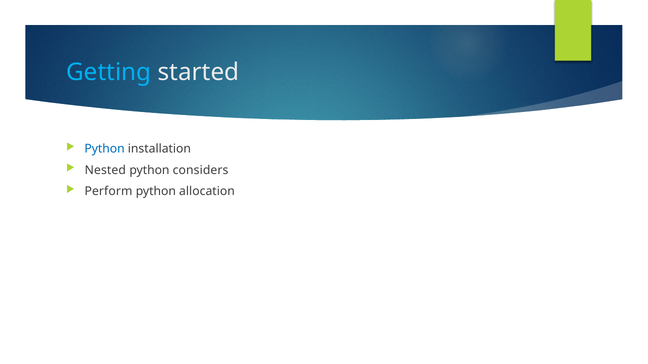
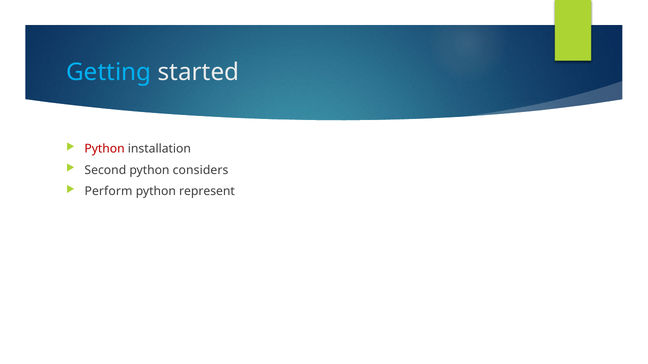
Python at (105, 149) colour: blue -> red
Nested: Nested -> Second
allocation: allocation -> represent
